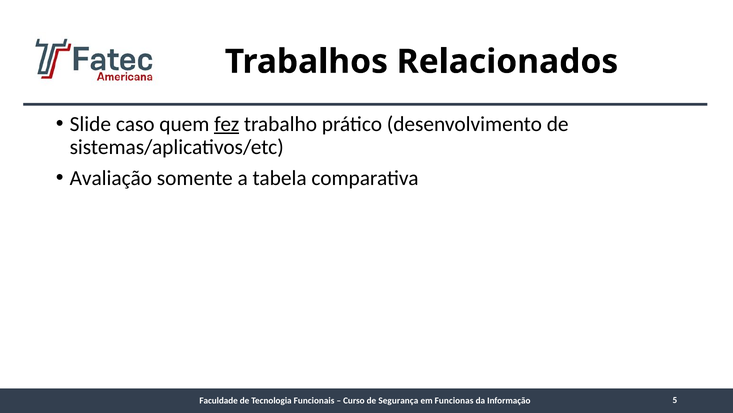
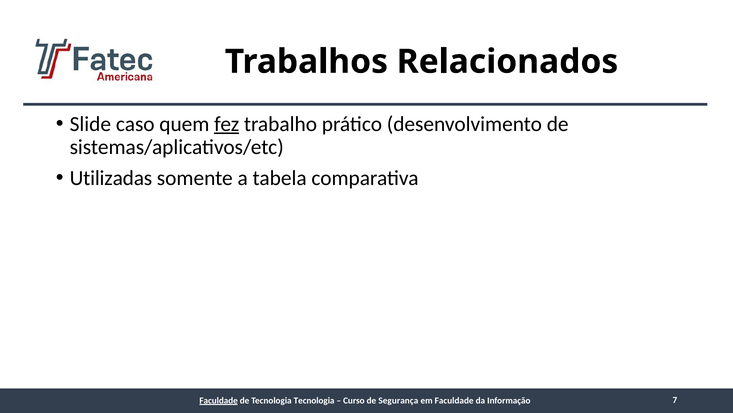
Avaliação: Avaliação -> Utilizadas
Faculdade at (219, 400) underline: none -> present
Tecnologia Funcionais: Funcionais -> Tecnologia
em Funcionas: Funcionas -> Faculdade
5: 5 -> 7
